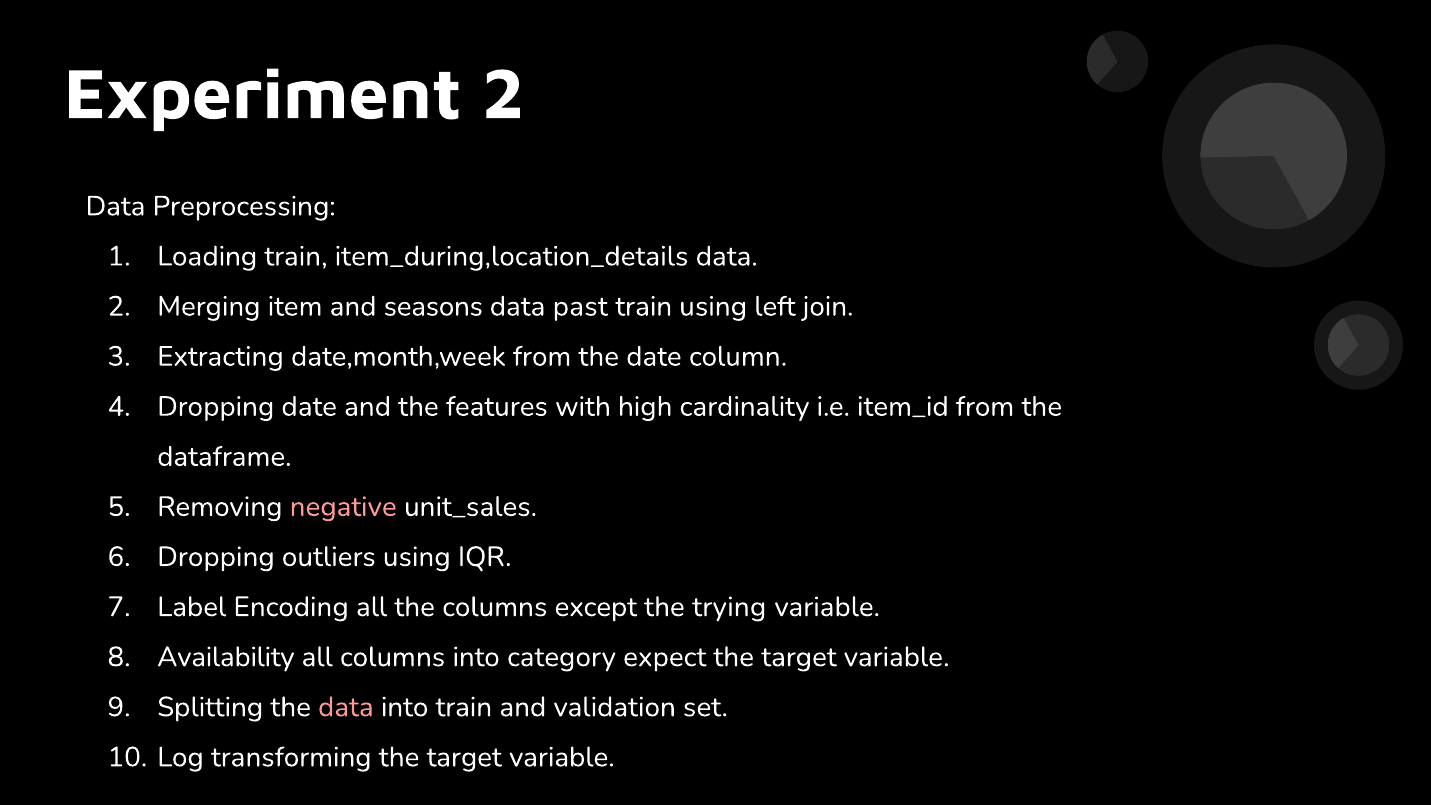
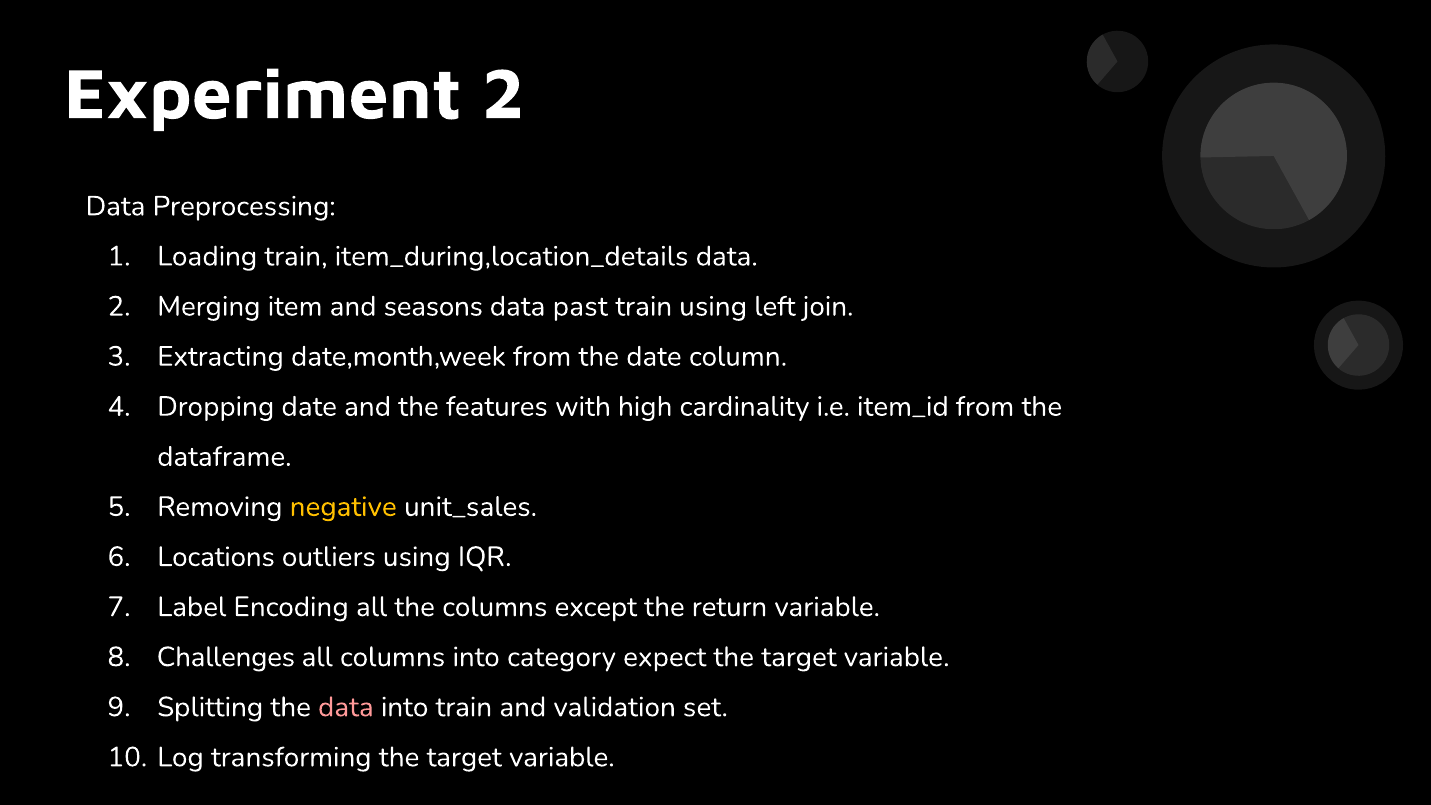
negative colour: pink -> yellow
Dropping at (216, 557): Dropping -> Locations
trying: trying -> return
Availability: Availability -> Challenges
